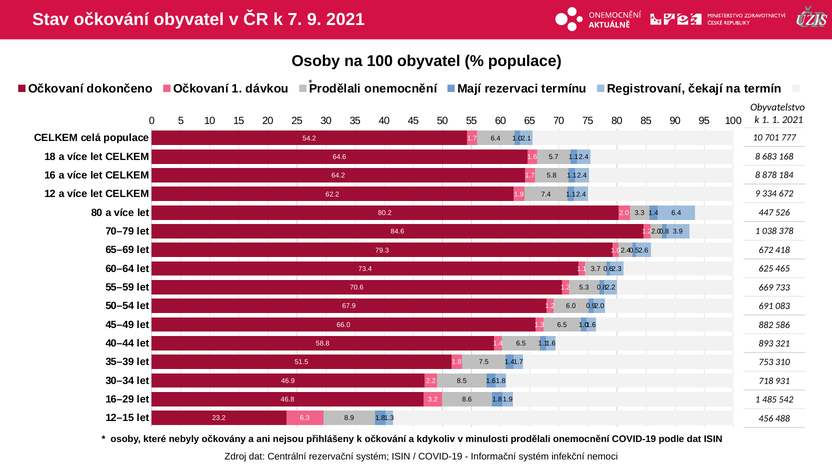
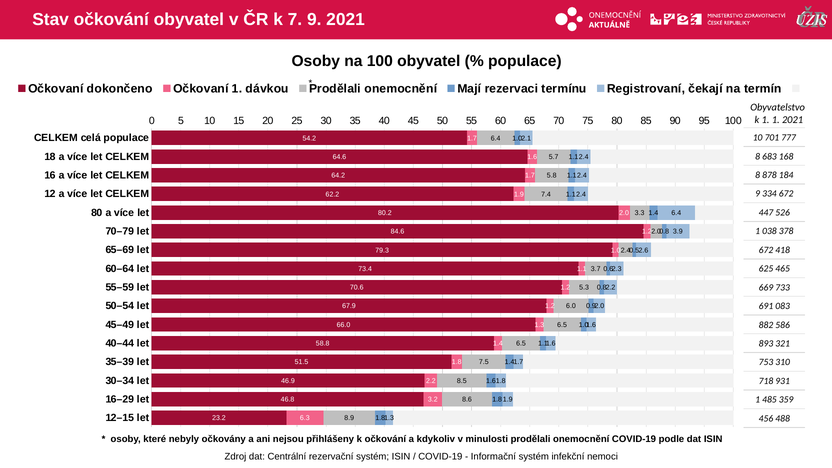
542: 542 -> 359
